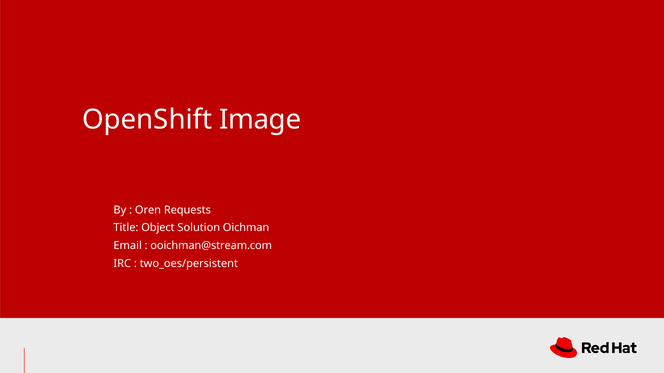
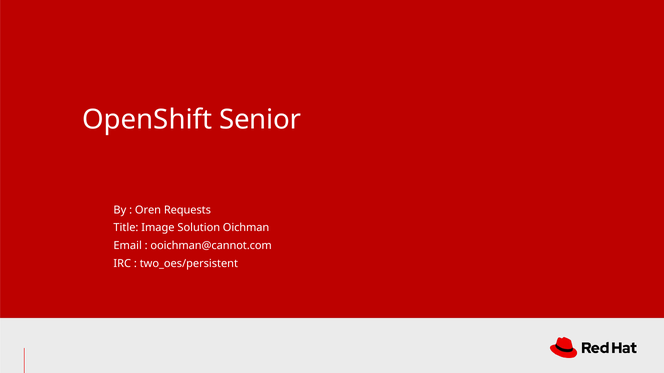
Image: Image -> Senior
Object: Object -> Image
ooichman@stream.com: ooichman@stream.com -> ooichman@cannot.com
